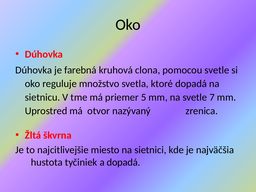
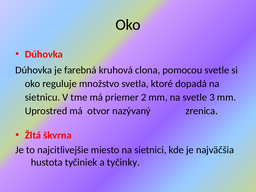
5: 5 -> 2
7: 7 -> 3
a dopadá: dopadá -> tyčinky
